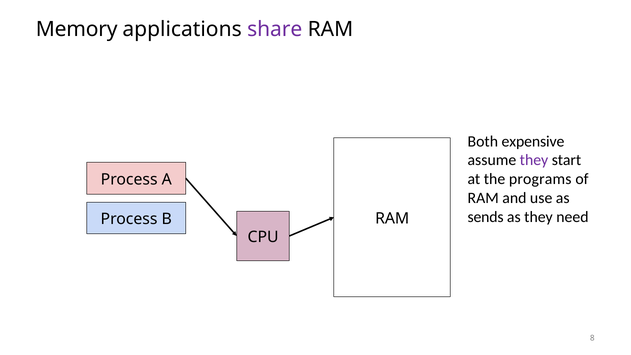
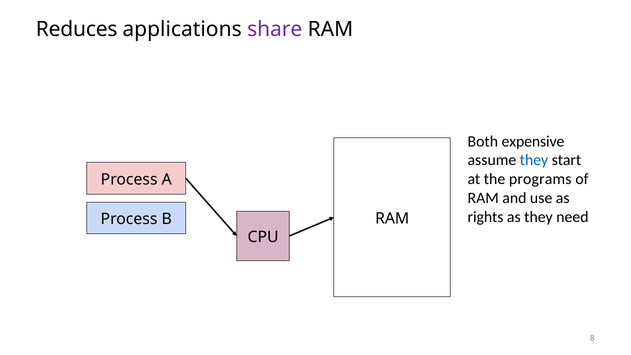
Memory: Memory -> Reduces
they at (534, 160) colour: purple -> blue
sends: sends -> rights
